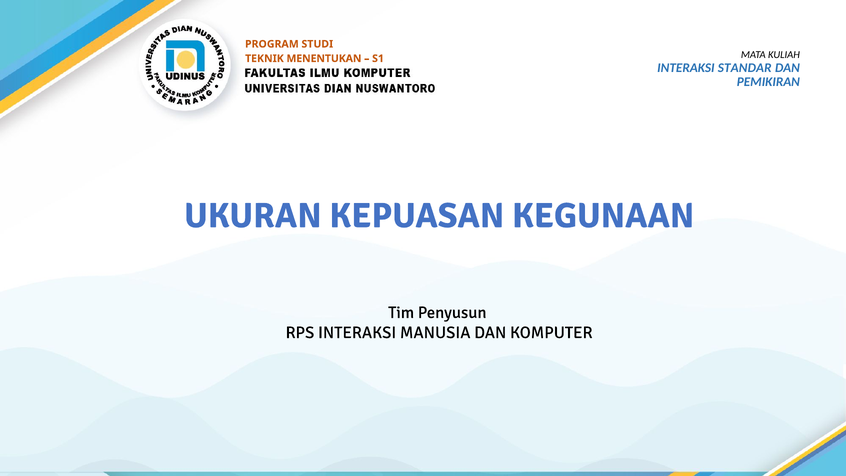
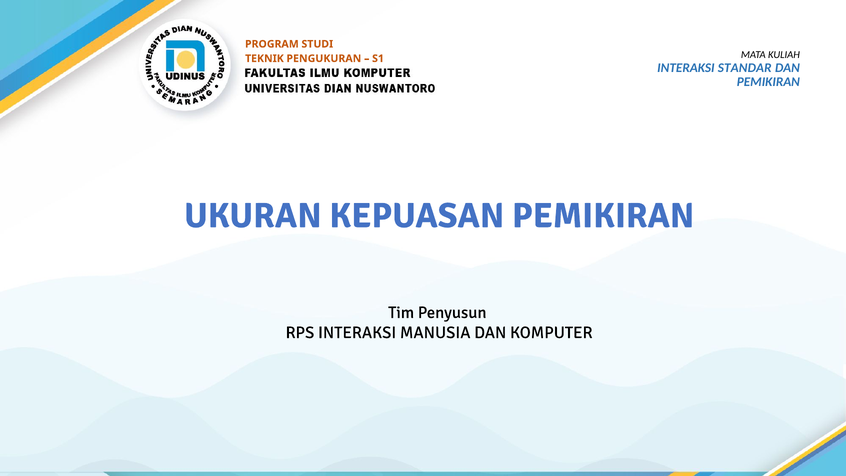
MENENTUKAN: MENENTUKAN -> PENGUKURAN
KEPUASAN KEGUNAAN: KEGUNAAN -> PEMIKIRAN
